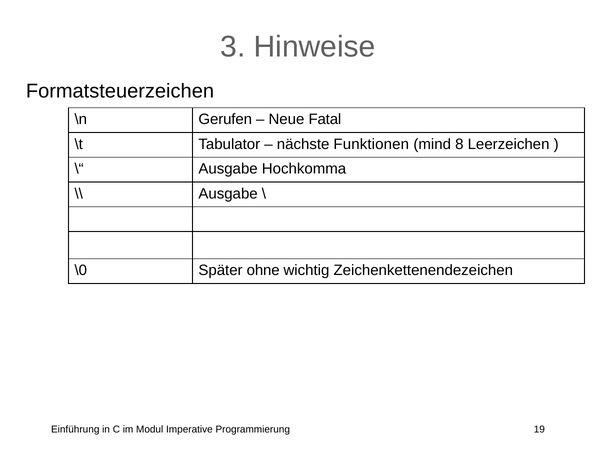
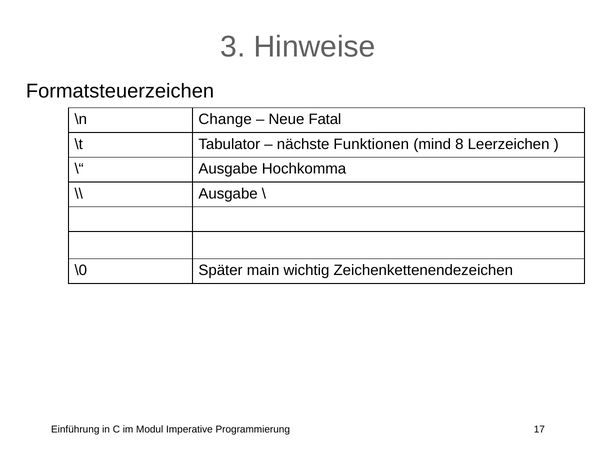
Gerufen: Gerufen -> Change
ohne: ohne -> main
19: 19 -> 17
